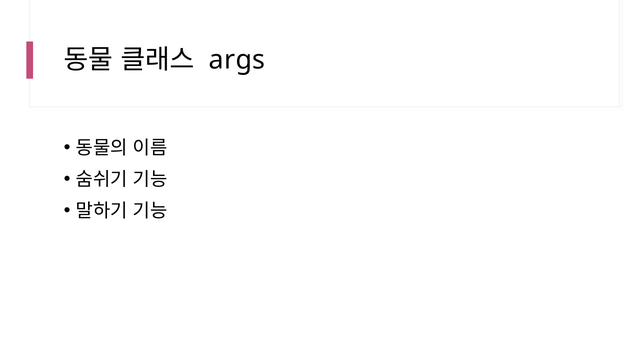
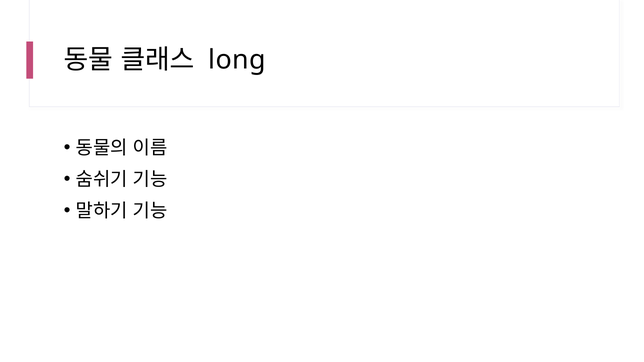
args: args -> long
